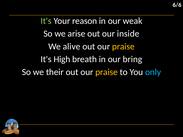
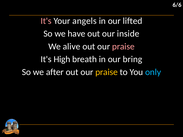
It's at (46, 21) colour: light green -> pink
reason: reason -> angels
weak: weak -> lifted
arise: arise -> have
praise at (123, 47) colour: yellow -> pink
their: their -> after
